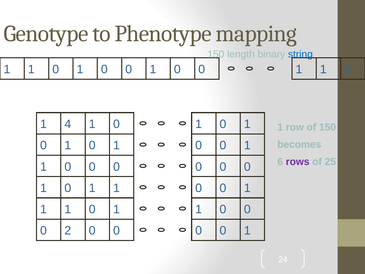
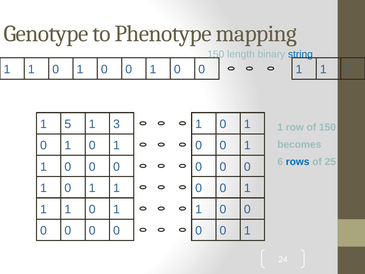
5: 5 -> 7
4: 4 -> 5
0 at (116, 124): 0 -> 3
rows colour: purple -> blue
2 at (68, 230): 2 -> 0
